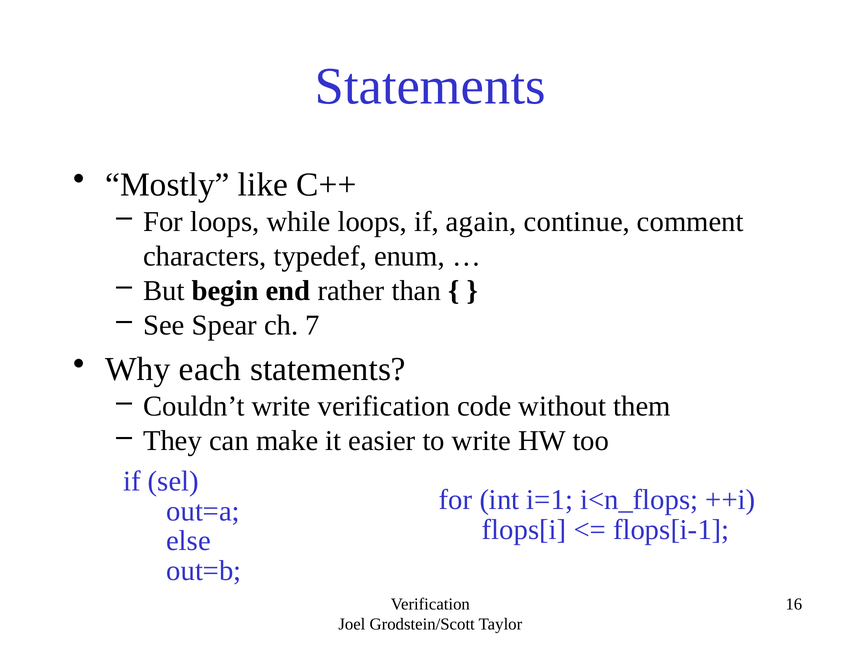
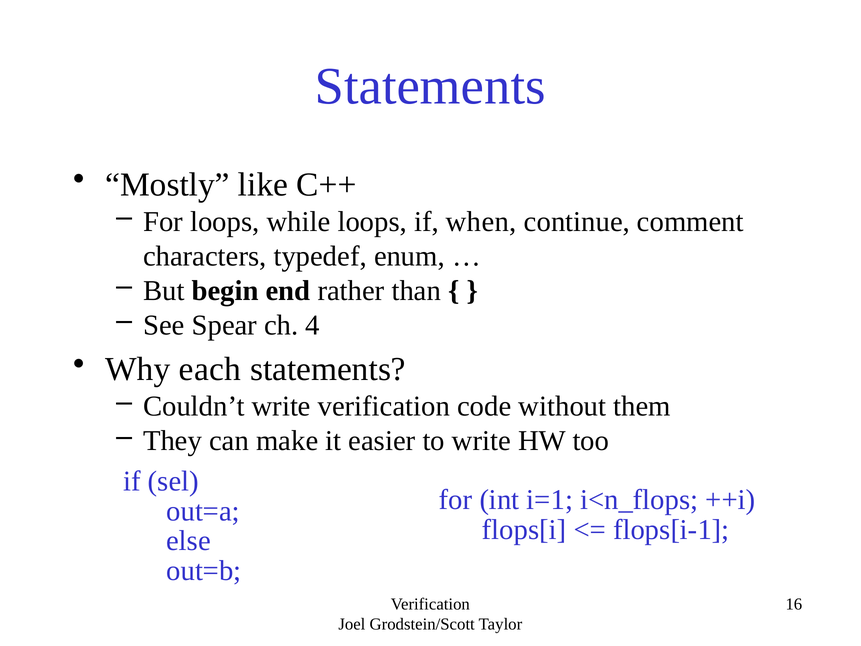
again: again -> when
7: 7 -> 4
